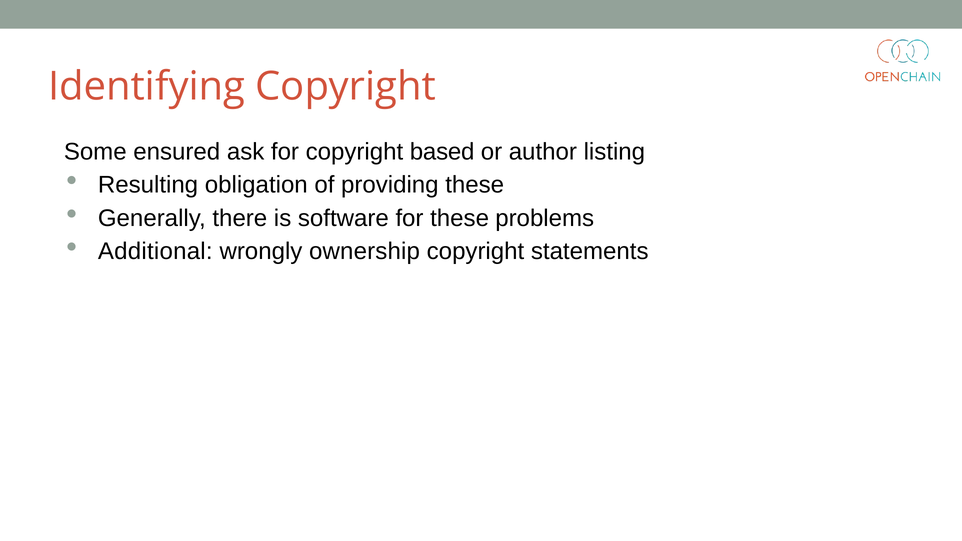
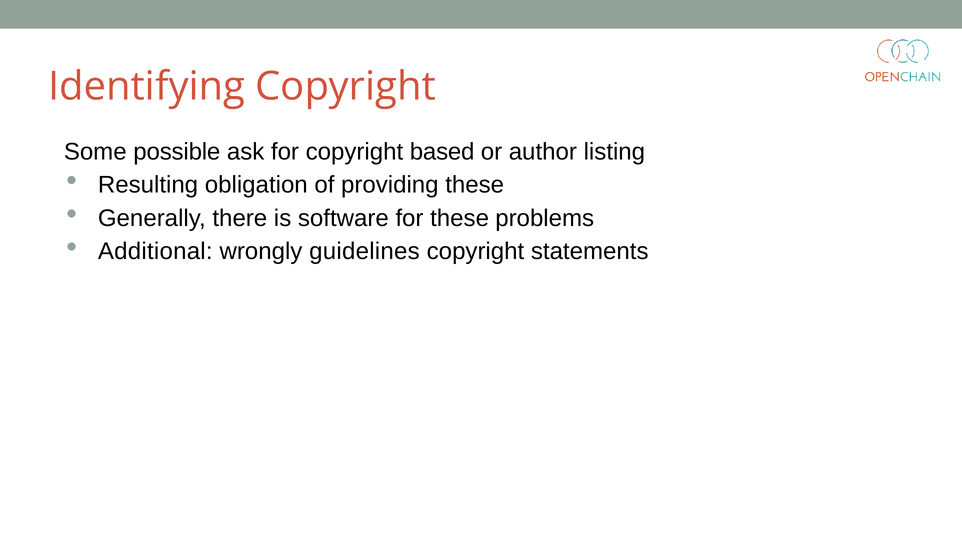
ensured: ensured -> possible
ownership: ownership -> guidelines
